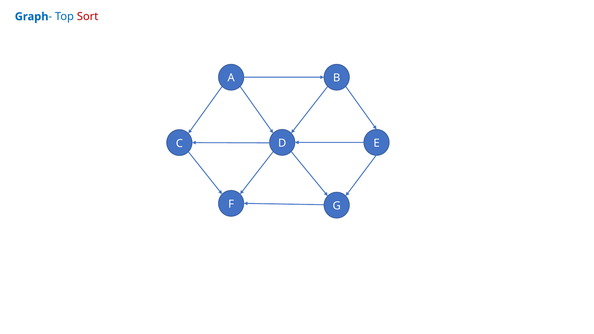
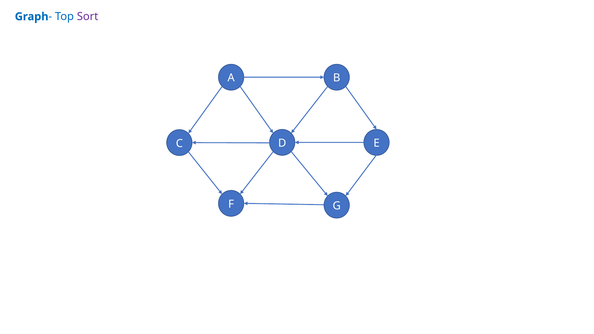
Sort colour: red -> purple
